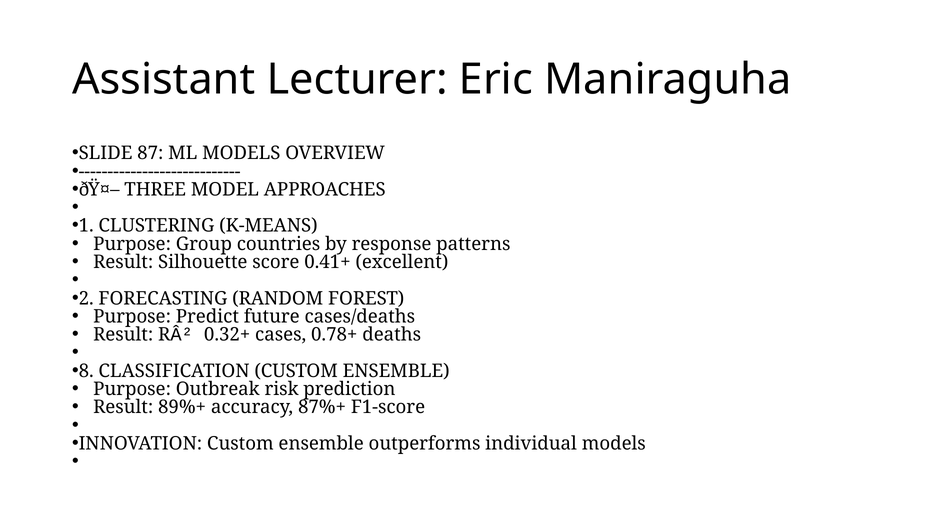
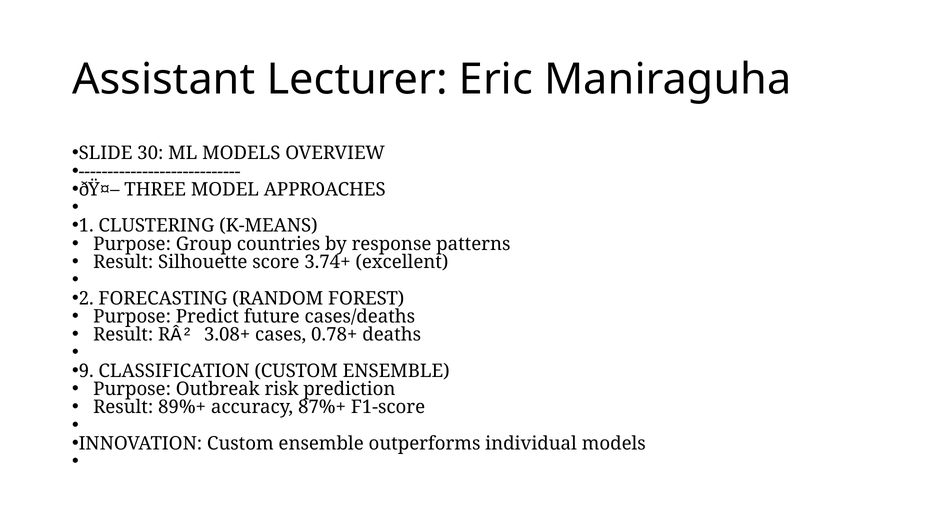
87: 87 -> 30
0.41+: 0.41+ -> 3.74+
0.32+: 0.32+ -> 3.08+
8: 8 -> 9
